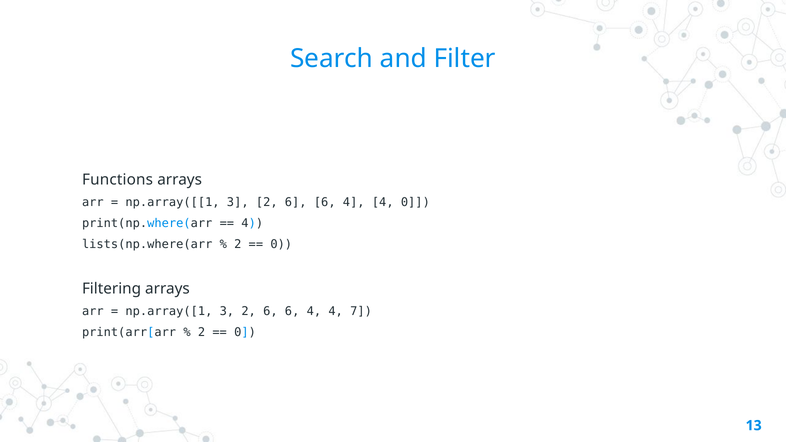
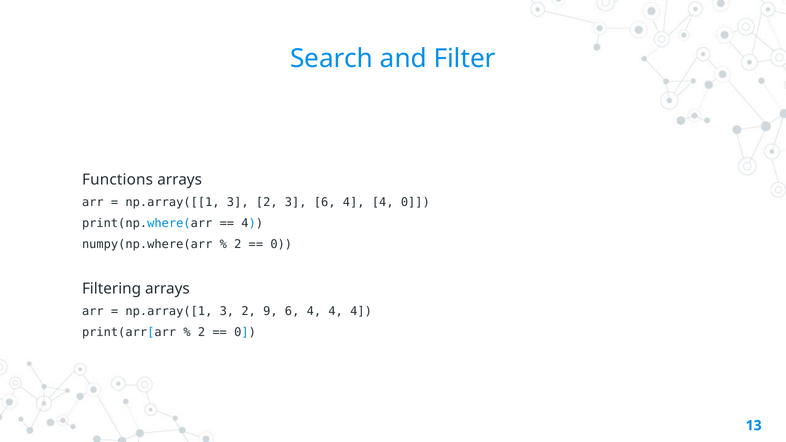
np.array([[1 3 2 6: 6 -> 3
lists(np.where(arr: lists(np.where(arr -> numpy(np.where(arr
np.array([1 3 2 6: 6 -> 9
4 4 7: 7 -> 4
